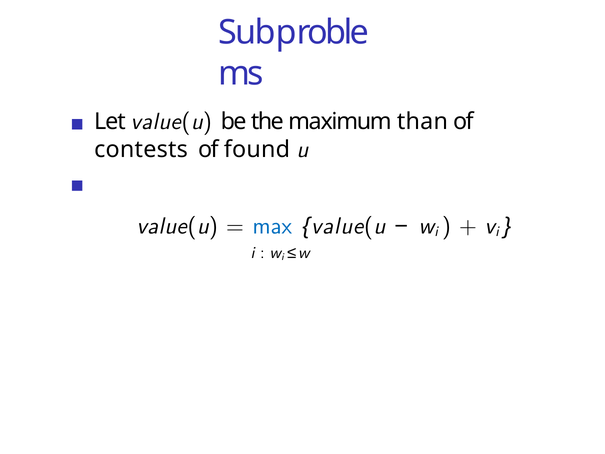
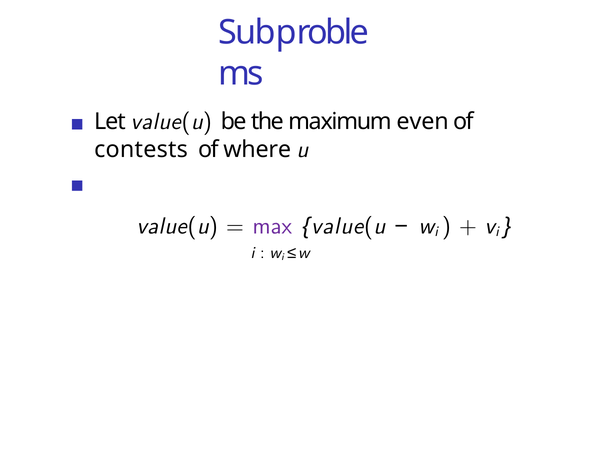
than: than -> even
found: found -> where
max colour: blue -> purple
